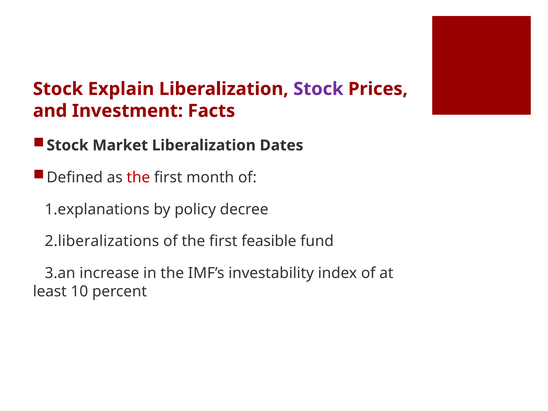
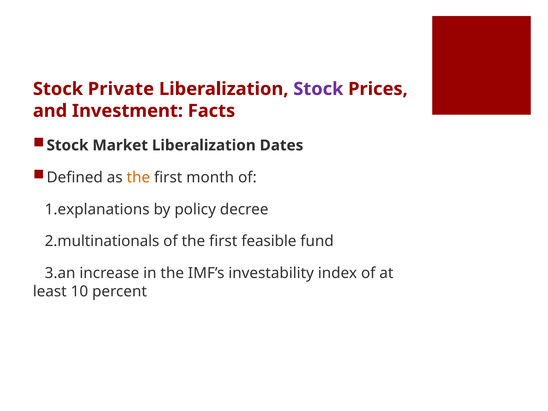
Explain: Explain -> Private
the at (138, 177) colour: red -> orange
2.liberalizations: 2.liberalizations -> 2.multinationals
